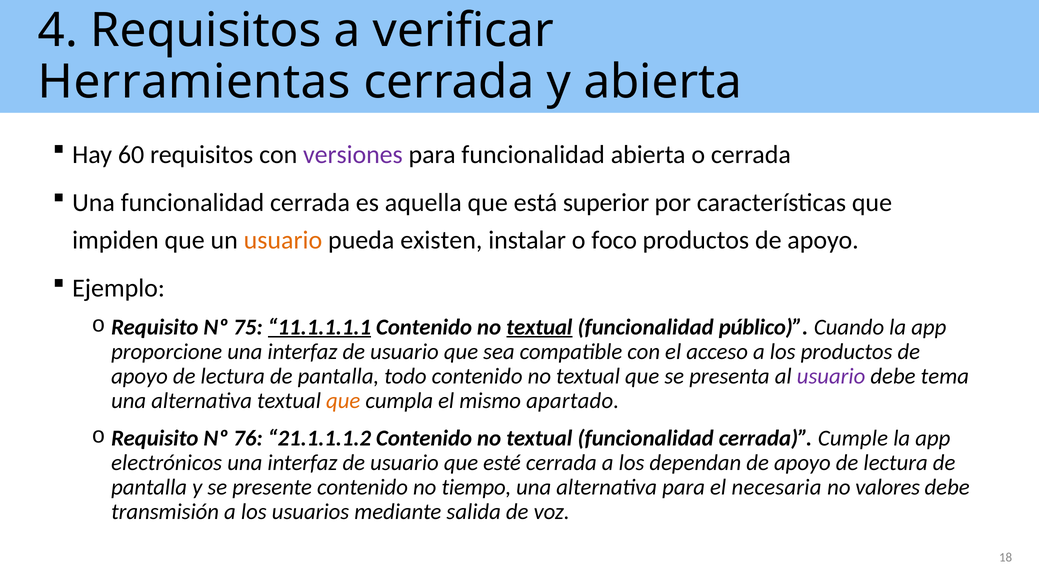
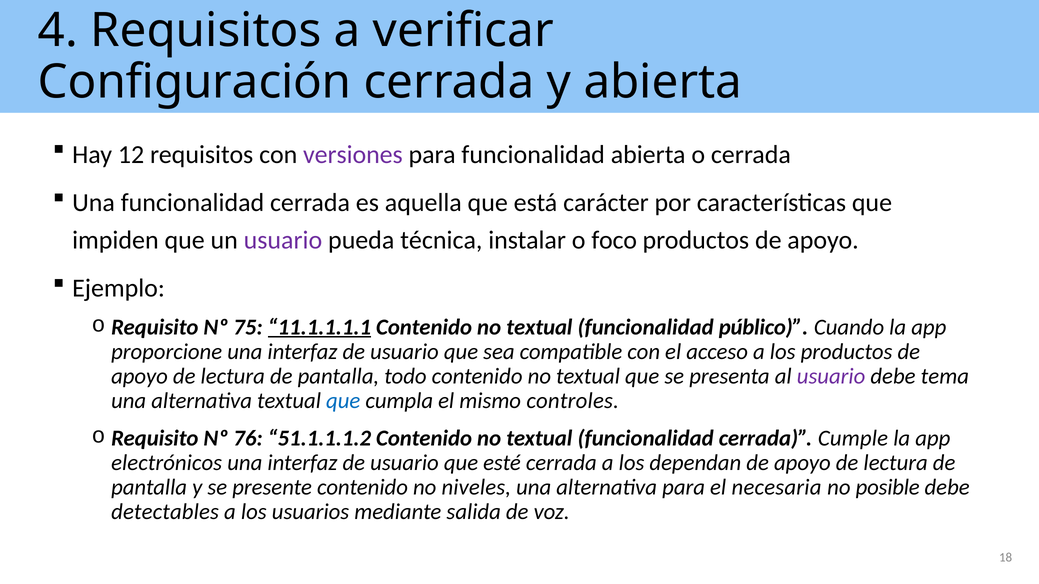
Herramientas: Herramientas -> Configuración
60: 60 -> 12
superior: superior -> carácter
usuario at (283, 240) colour: orange -> purple
existen: existen -> técnica
textual at (539, 327) underline: present -> none
que at (343, 401) colour: orange -> blue
apartado: apartado -> controles
21.1.1.1.2: 21.1.1.1.2 -> 51.1.1.1.2
tiempo: tiempo -> niveles
valores: valores -> posible
transmisión: transmisión -> detectables
